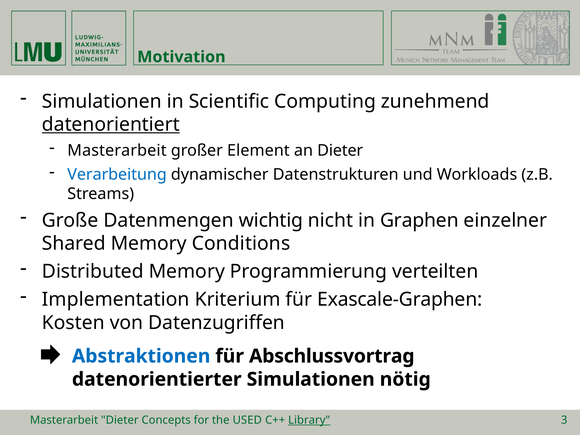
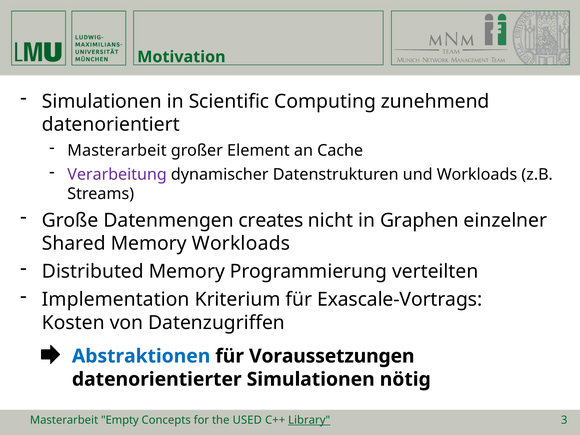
datenorientiert underline: present -> none
an Dieter: Dieter -> Cache
Verarbeitung colour: blue -> purple
wichtig: wichtig -> creates
Memory Conditions: Conditions -> Workloads
Exascale-Graphen: Exascale-Graphen -> Exascale-Vortrags
Abschlussvortrag: Abschlussvortrag -> Voraussetzungen
Masterarbeit Dieter: Dieter -> Empty
